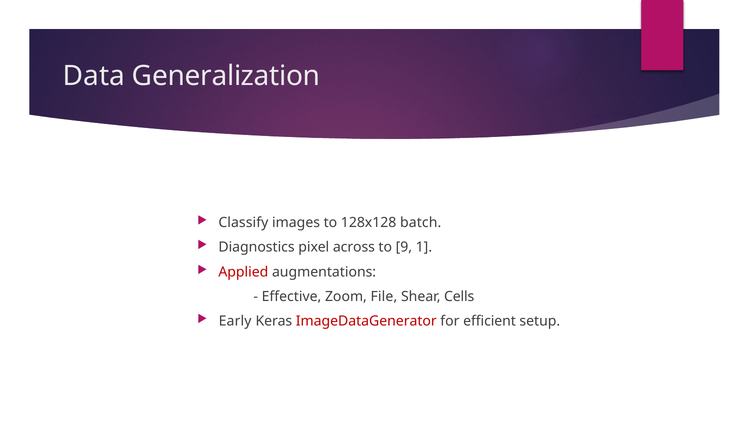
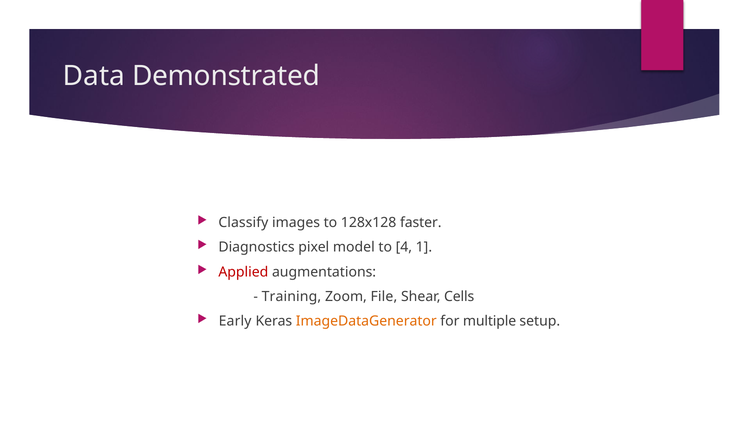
Generalization: Generalization -> Demonstrated
batch: batch -> faster
across: across -> model
9: 9 -> 4
Effective: Effective -> Training
ImageDataGenerator colour: red -> orange
efficient: efficient -> multiple
